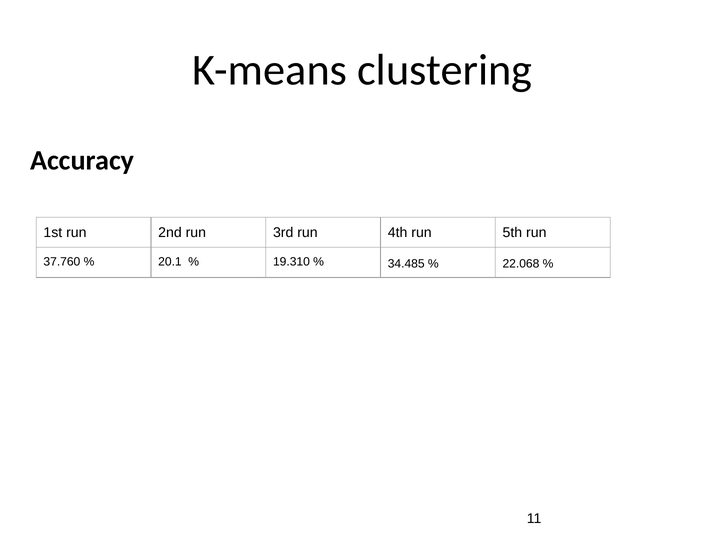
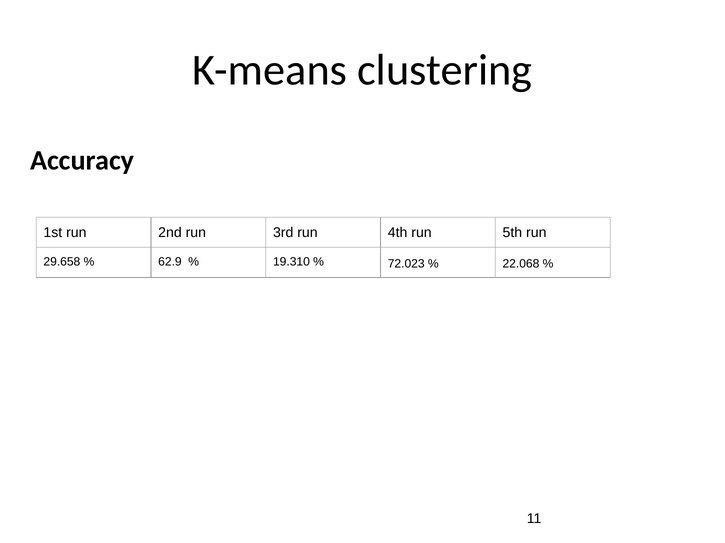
37.760: 37.760 -> 29.658
20.1: 20.1 -> 62.9
34.485: 34.485 -> 72.023
